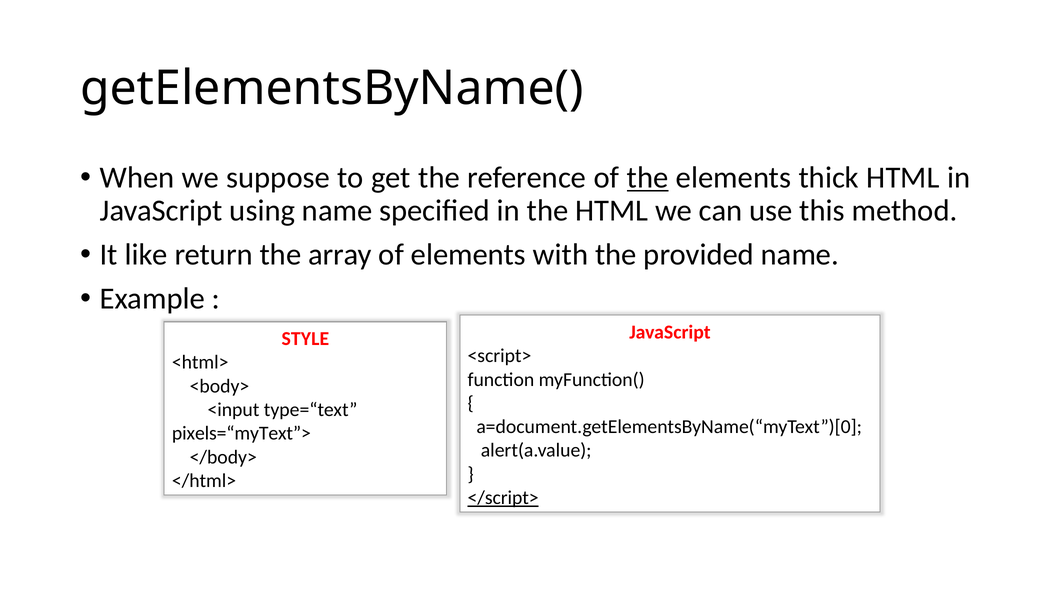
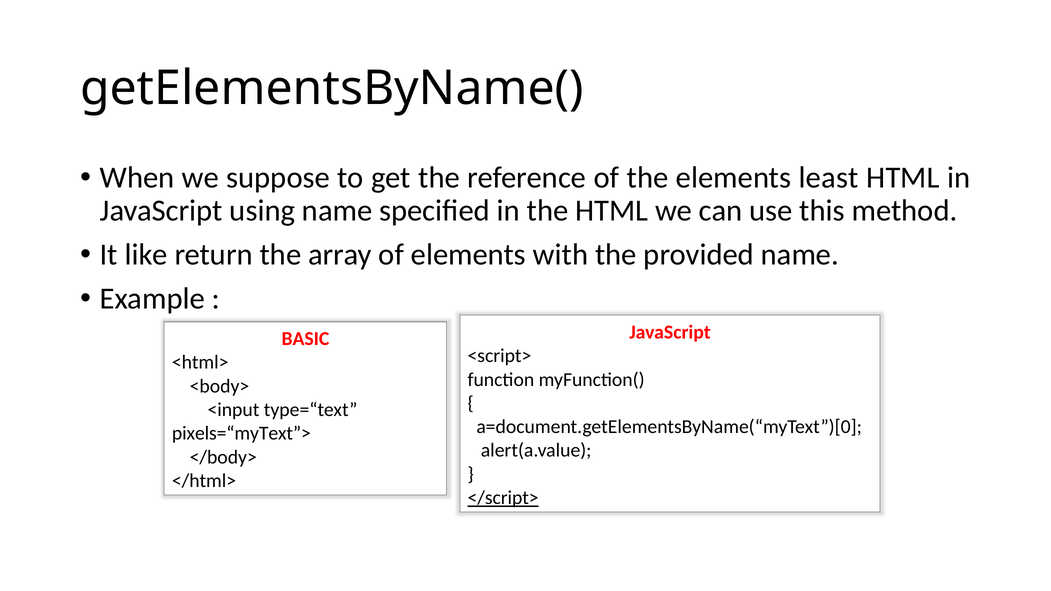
the at (648, 178) underline: present -> none
thick: thick -> least
STYLE: STYLE -> BASIC
